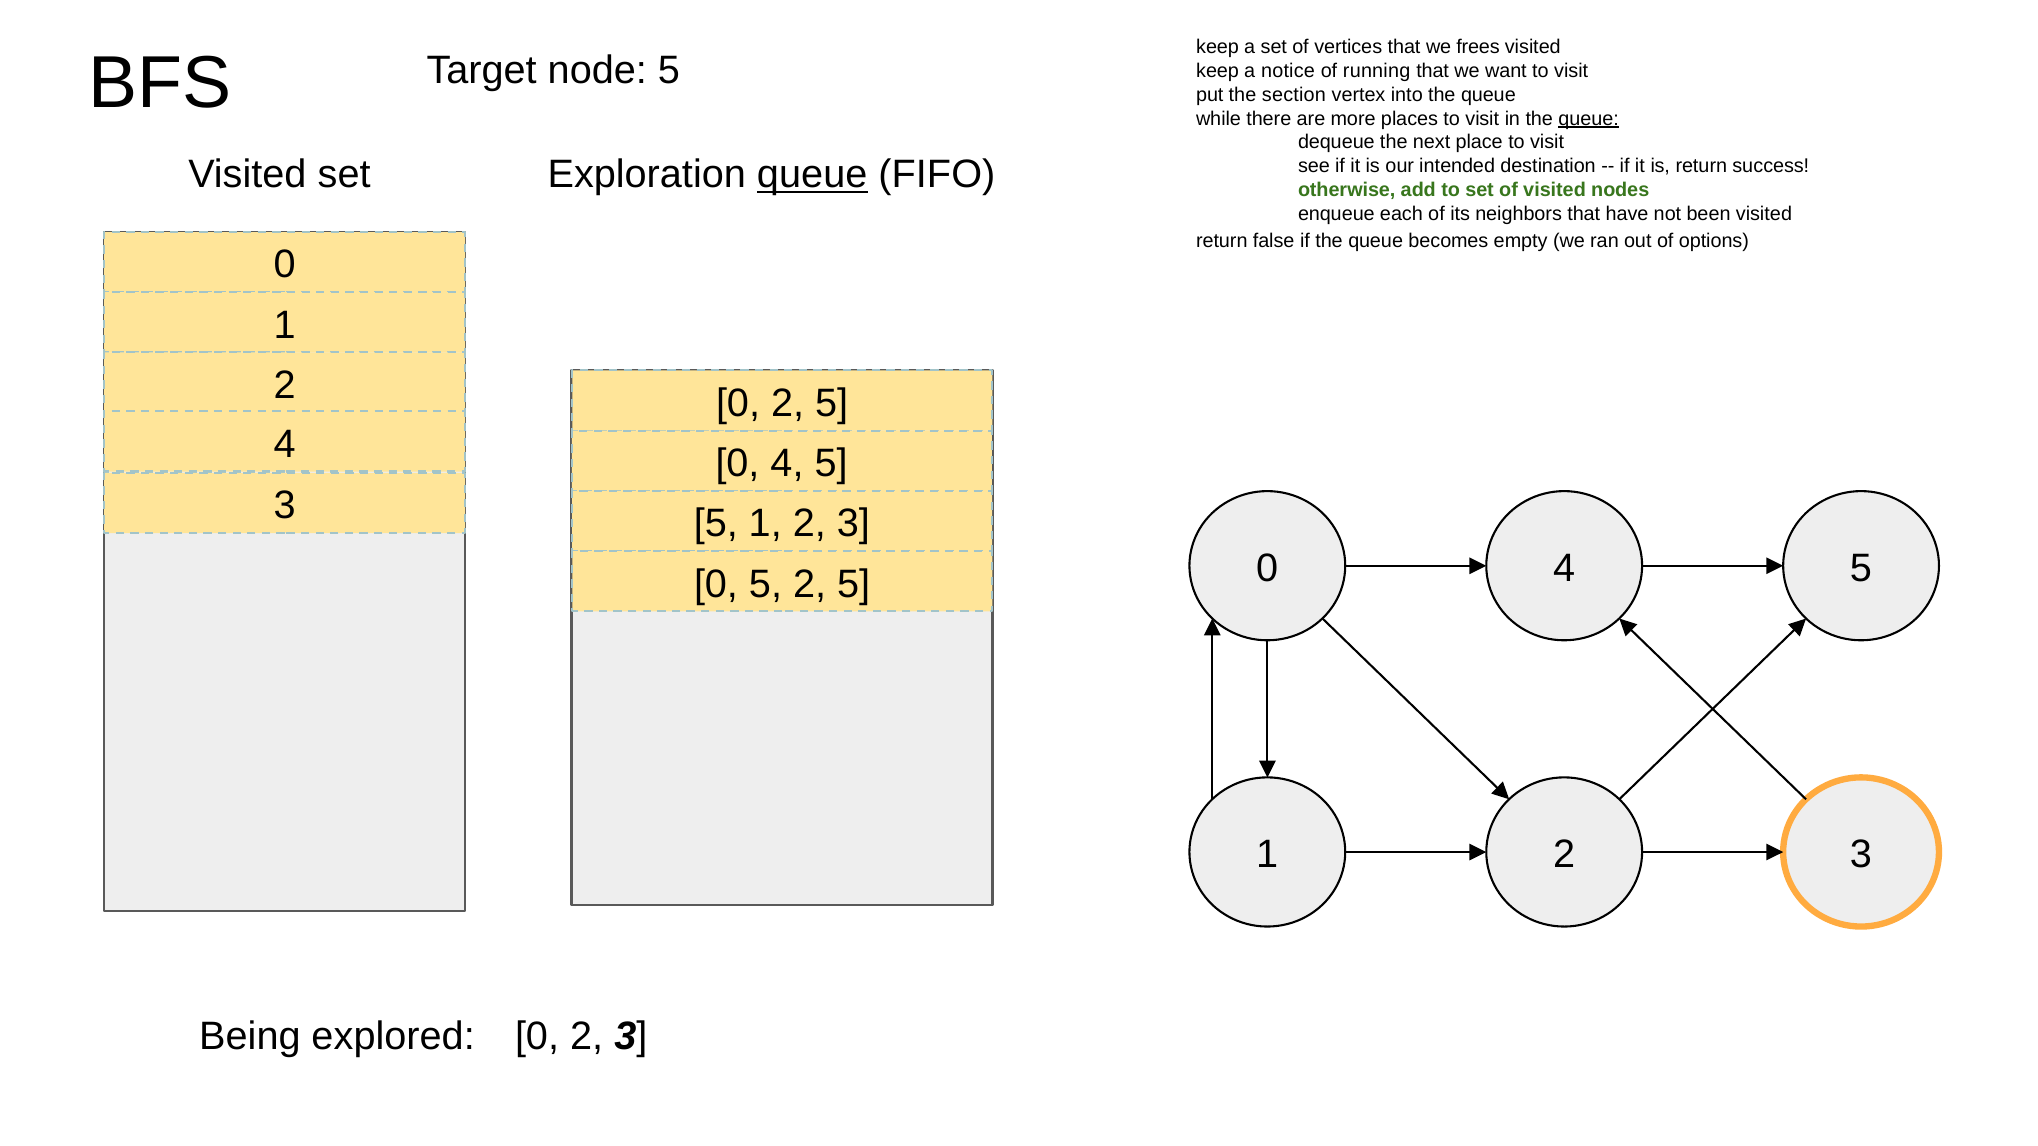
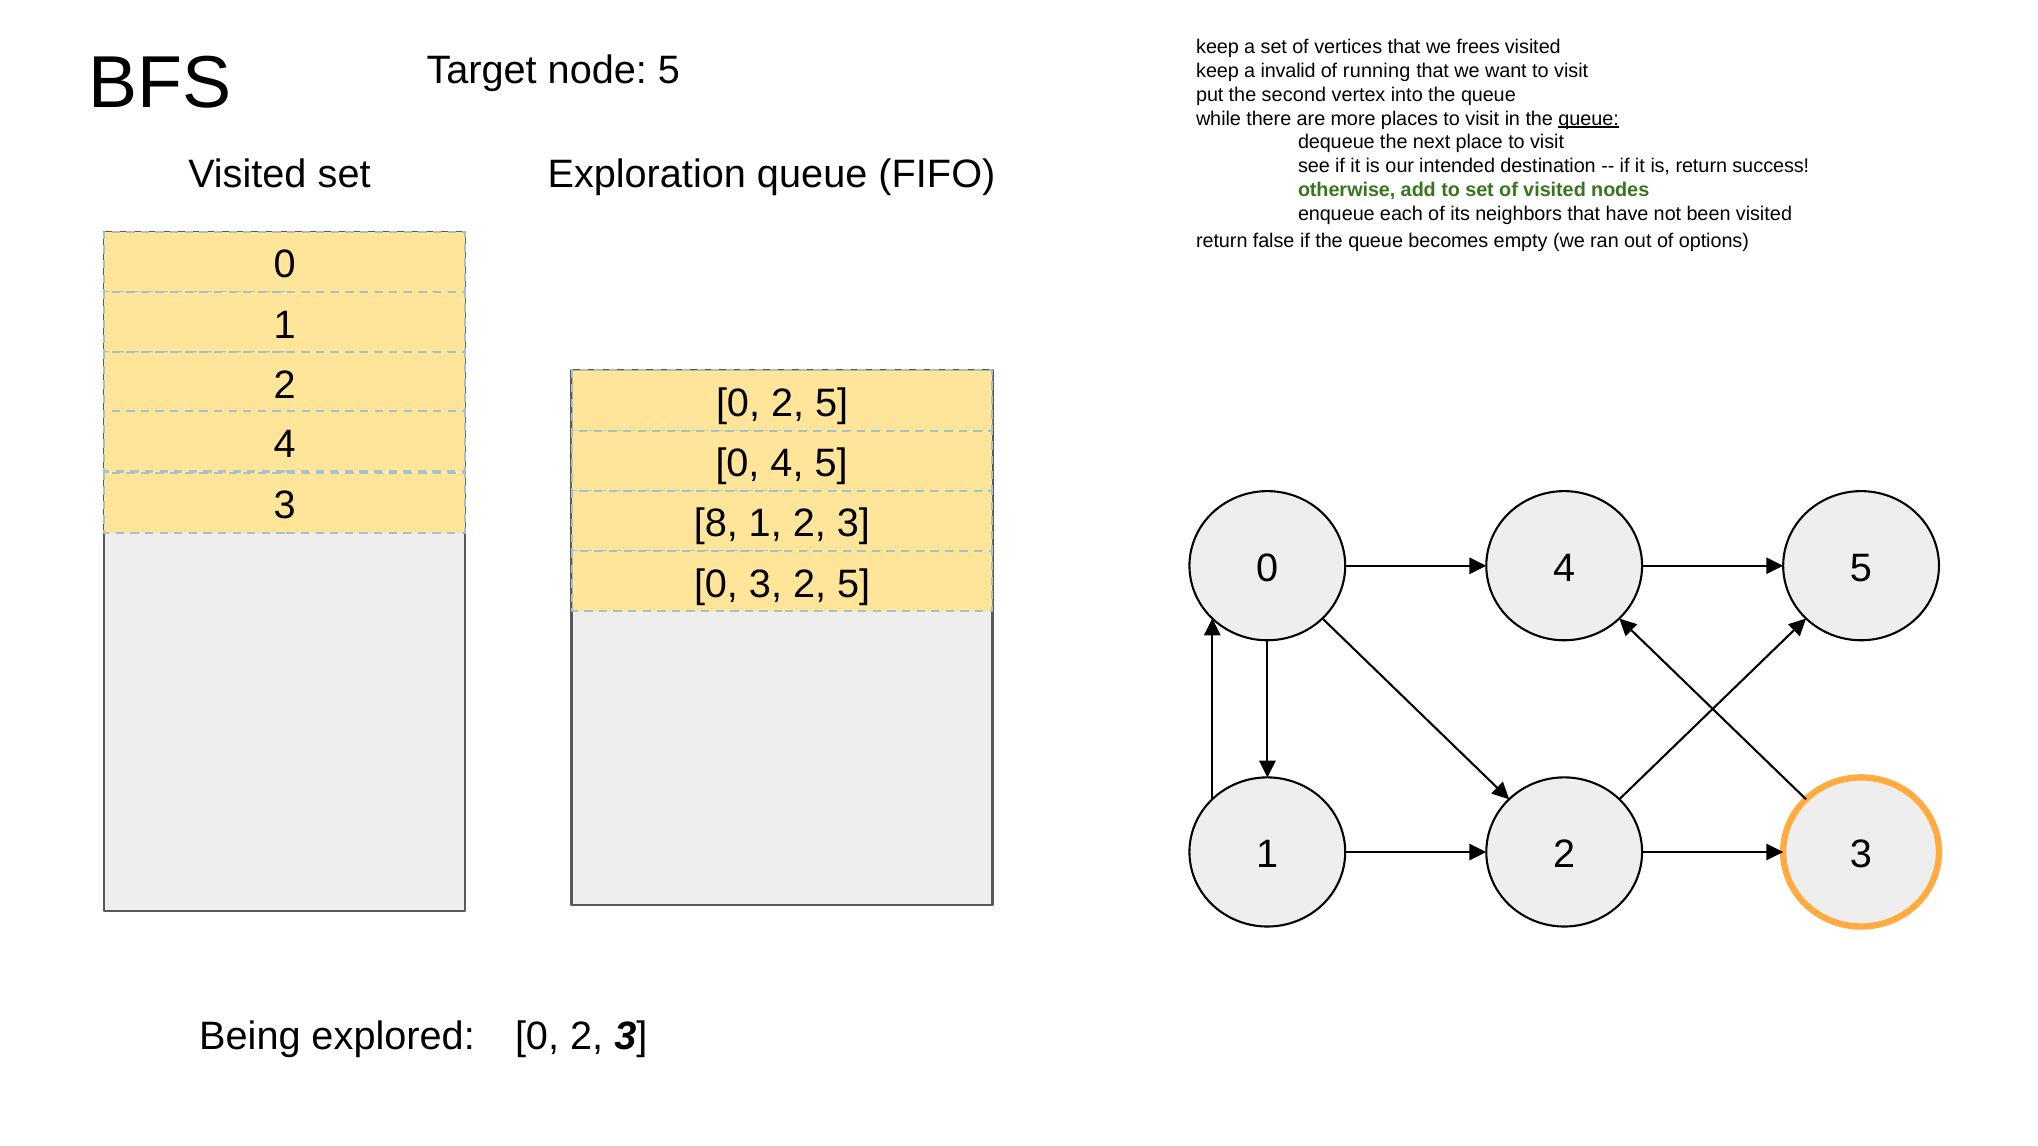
notice: notice -> invalid
section: section -> second
queue at (812, 175) underline: present -> none
5 at (716, 524): 5 -> 8
0 5: 5 -> 3
